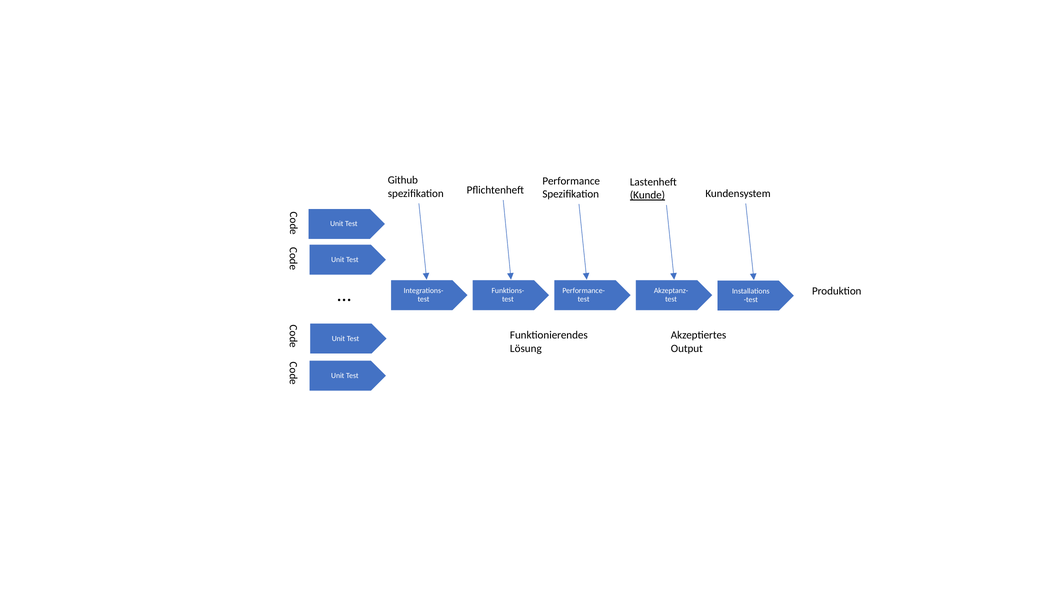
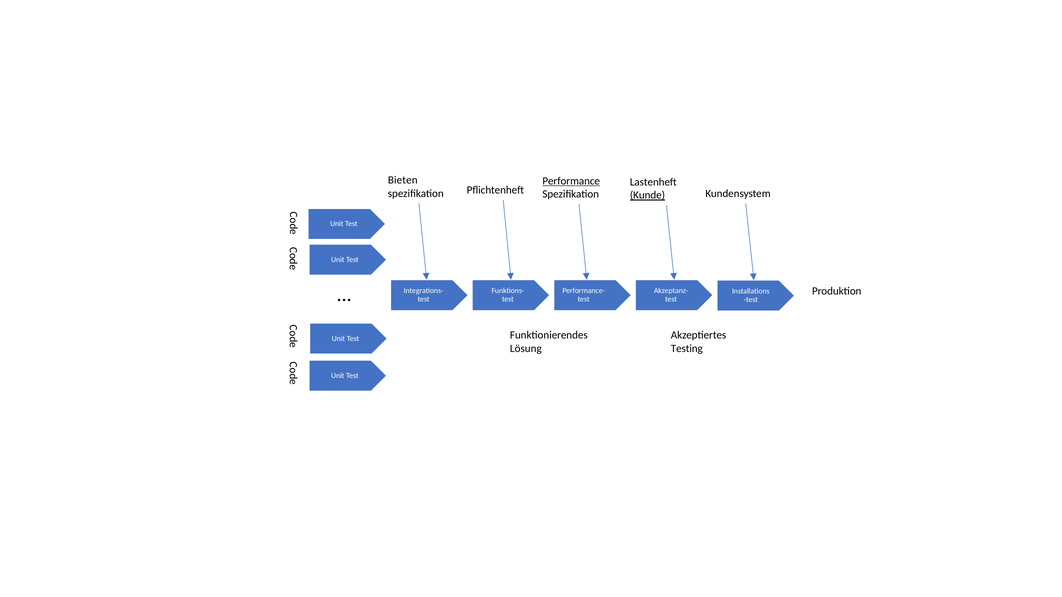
Github: Github -> Bieten
Performance underline: none -> present
Output: Output -> Testing
